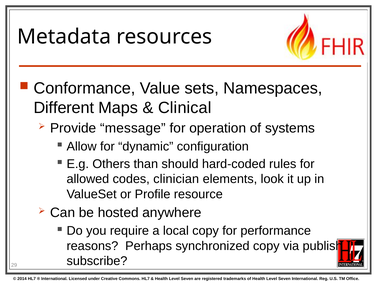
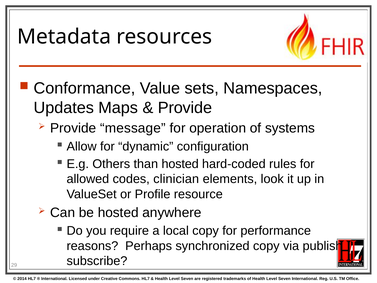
Different: Different -> Updates
Clinical at (185, 108): Clinical -> Provide
than should: should -> hosted
